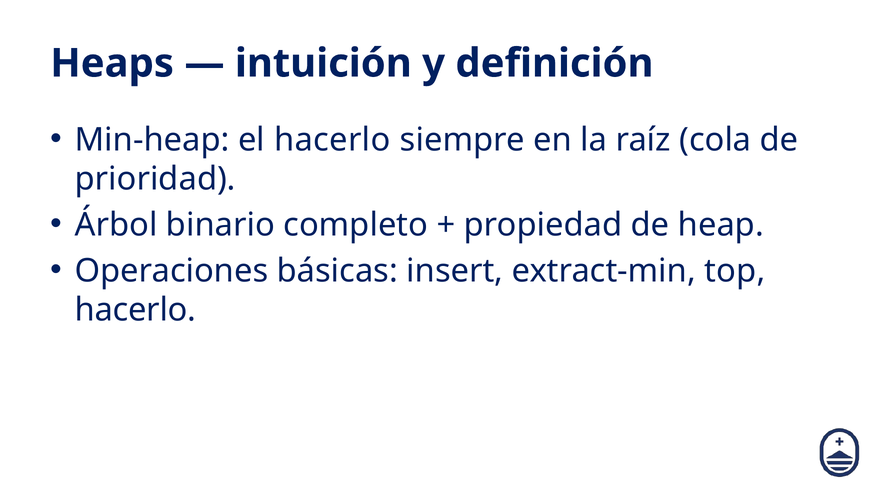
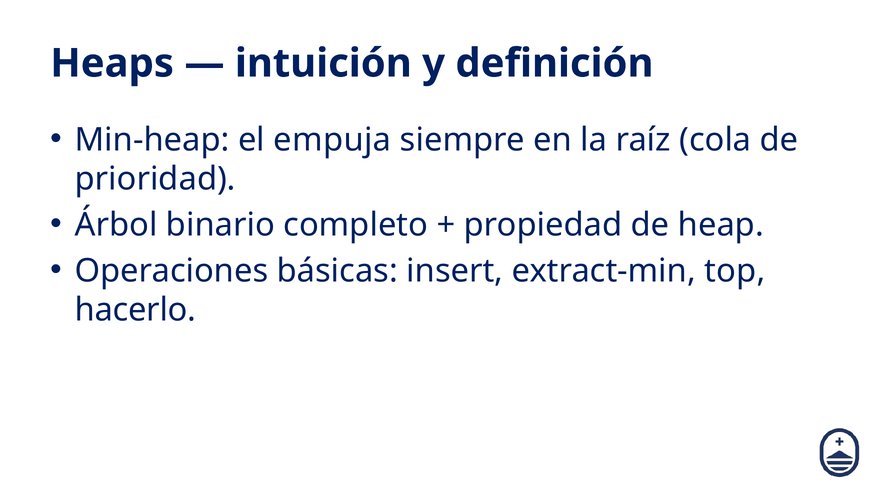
el hacerlo: hacerlo -> empuja
